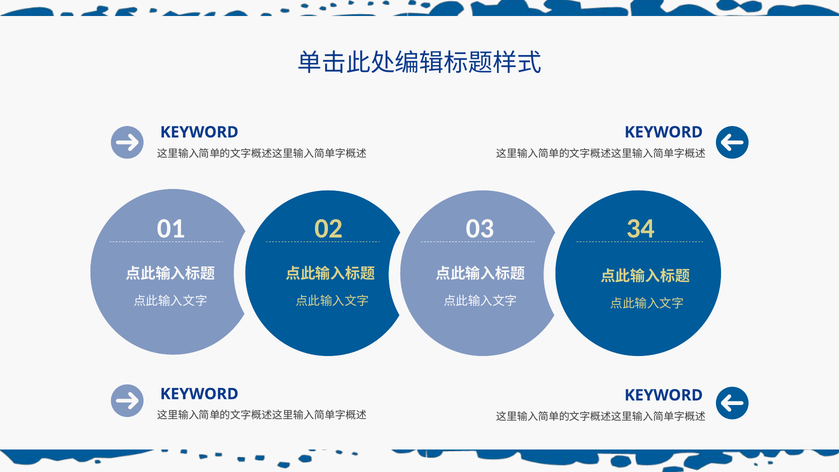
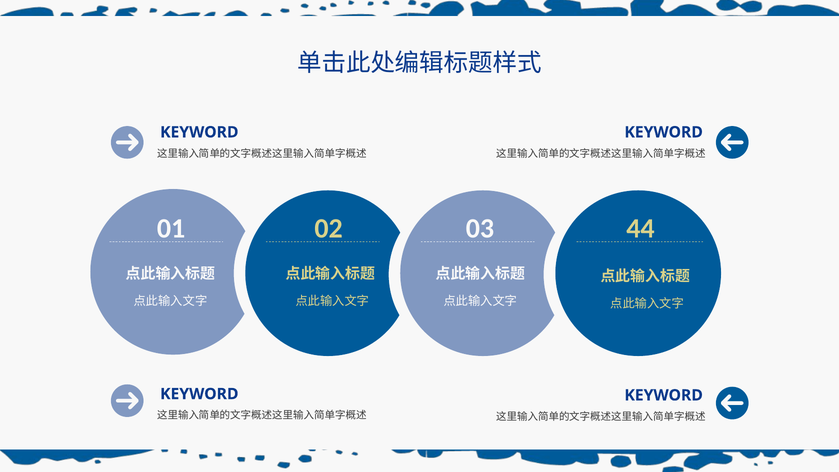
34: 34 -> 44
